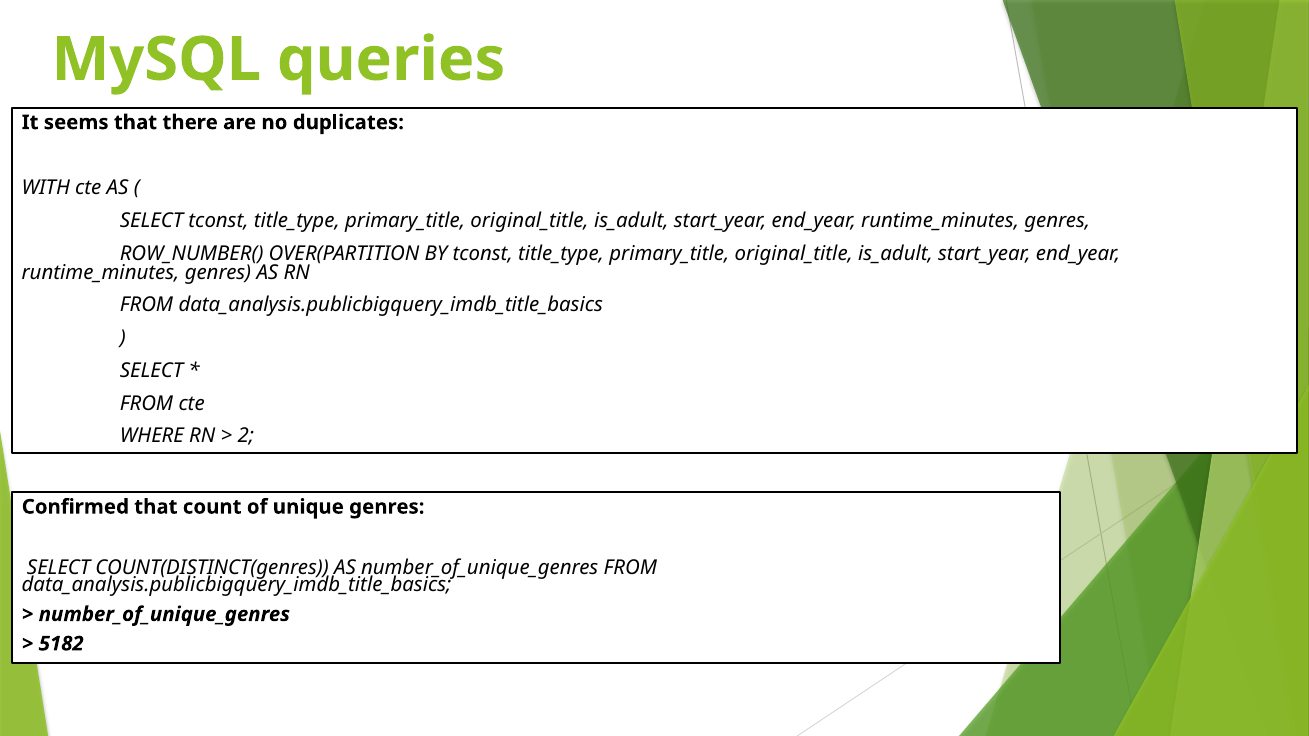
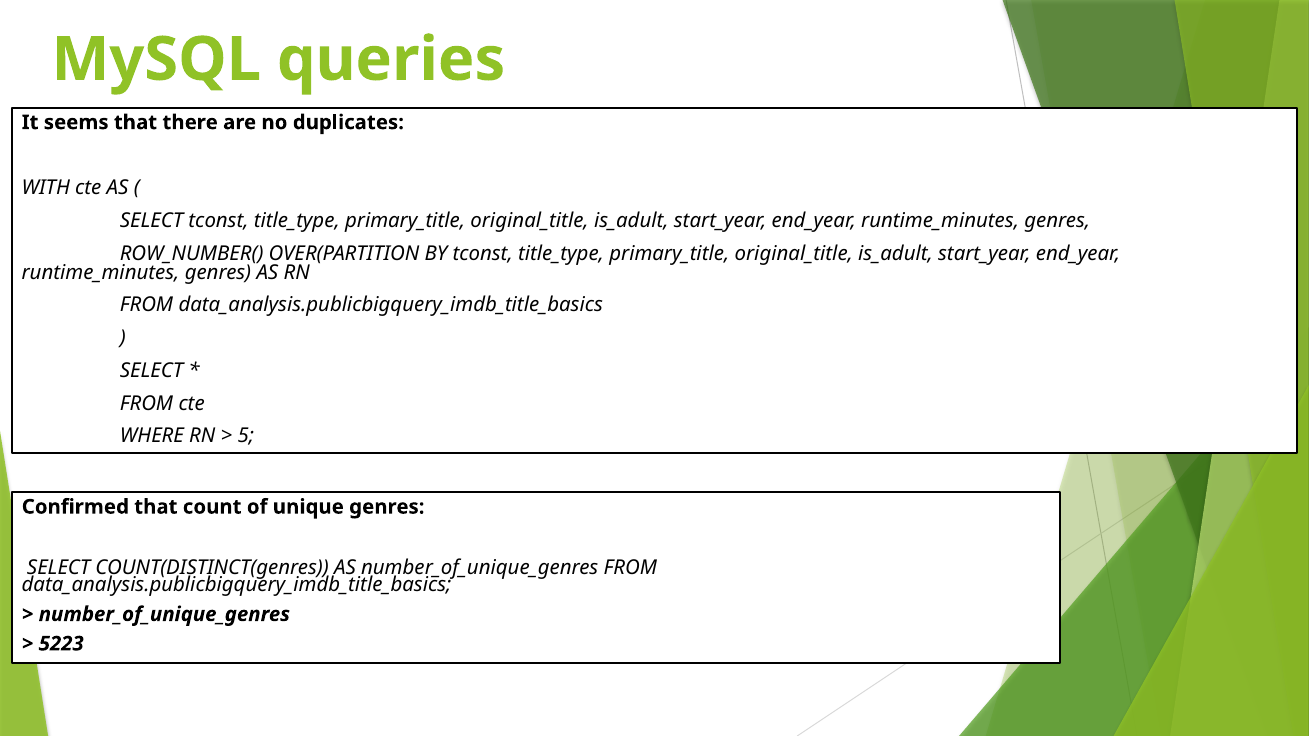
2: 2 -> 5
5182: 5182 -> 5223
